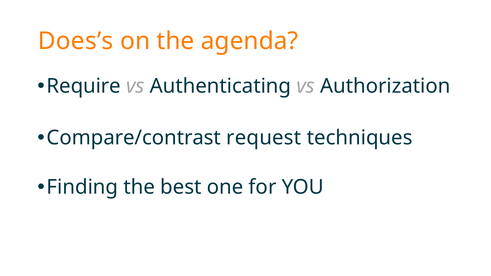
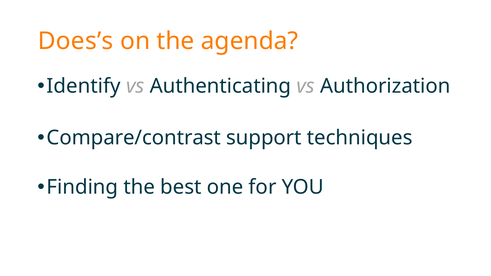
Require: Require -> Identify
request: request -> support
